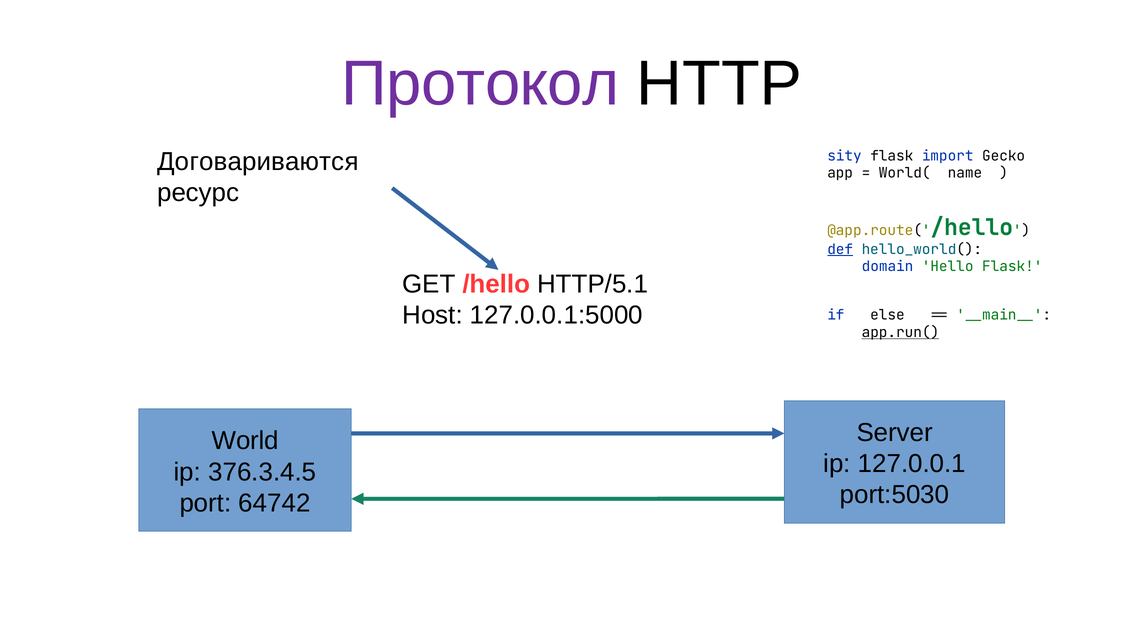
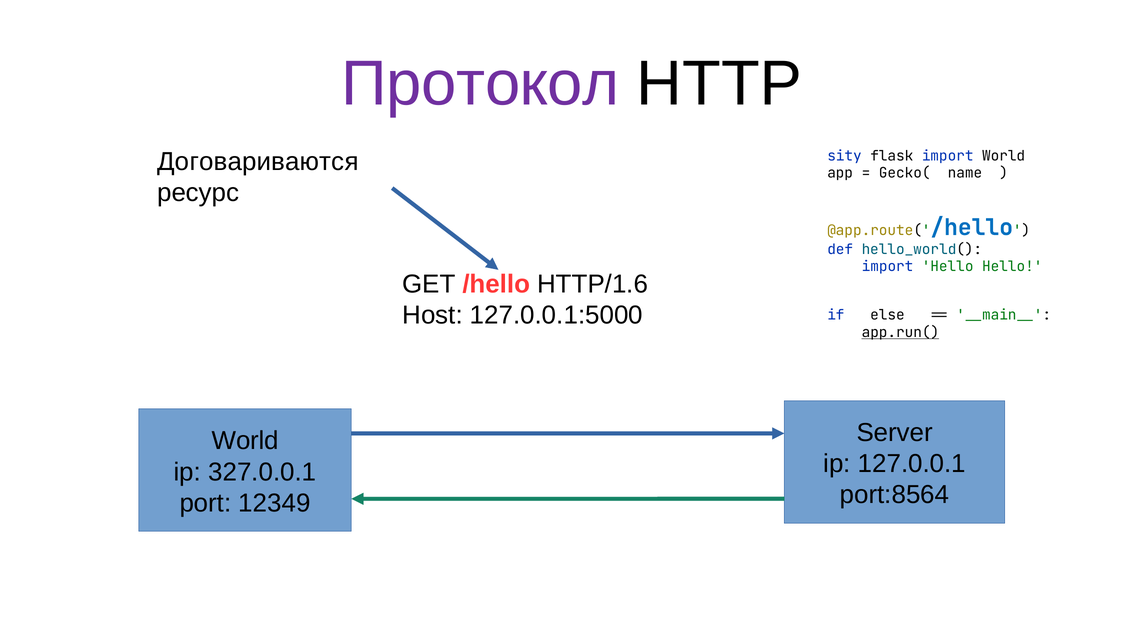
import Gecko: Gecko -> World
World(__name__: World(__name__ -> Gecko(__name__
/hello at (972, 227) colour: green -> blue
def underline: present -> none
domain at (888, 266): domain -> import
Hello Flask: Flask -> Hello
HTTP/5.1: HTTP/5.1 -> HTTP/1.6
376.3.4.5: 376.3.4.5 -> 327.0.0.1
port:5030: port:5030 -> port:8564
64742: 64742 -> 12349
